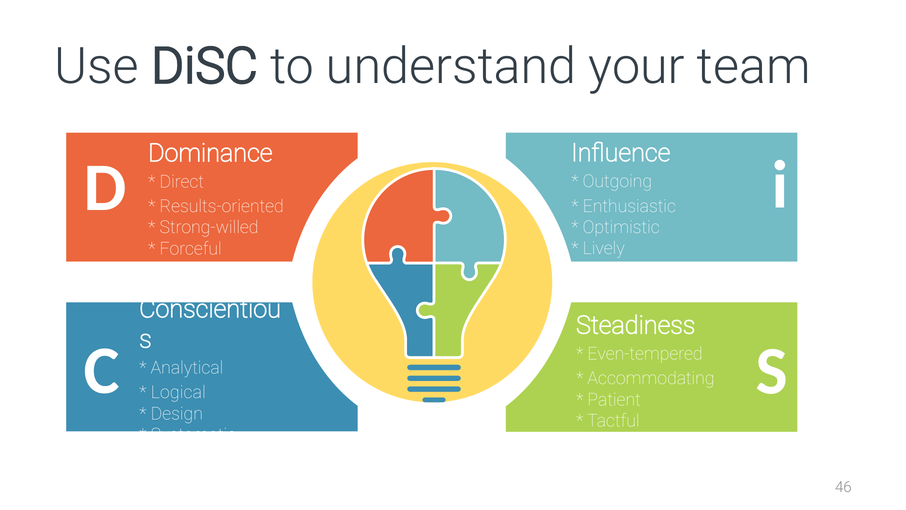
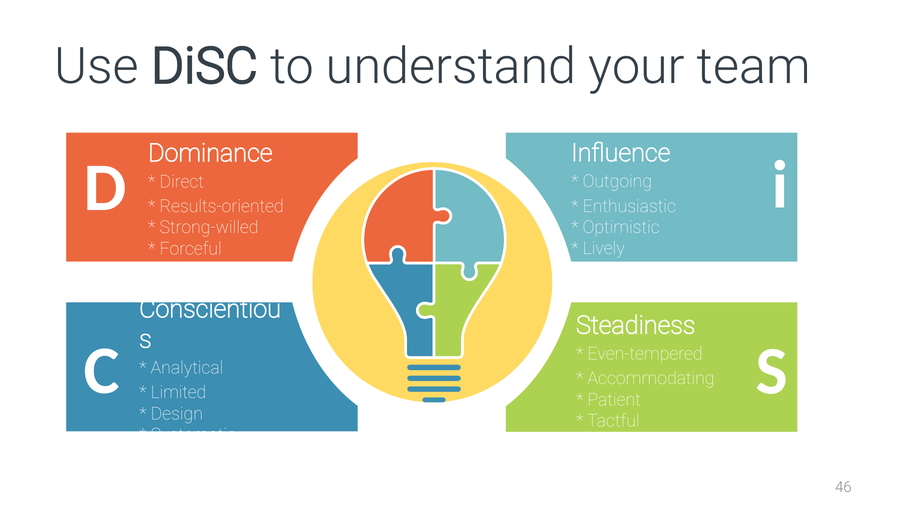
Logical: Logical -> Limited
